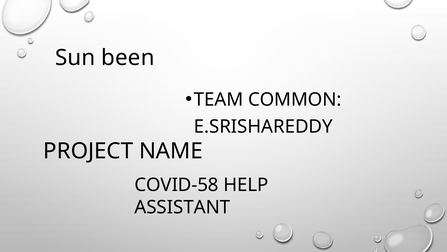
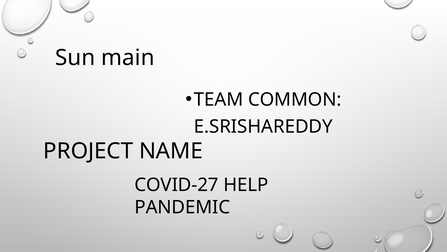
been: been -> main
COVID-58: COVID-58 -> COVID-27
ASSISTANT: ASSISTANT -> PANDEMIC
